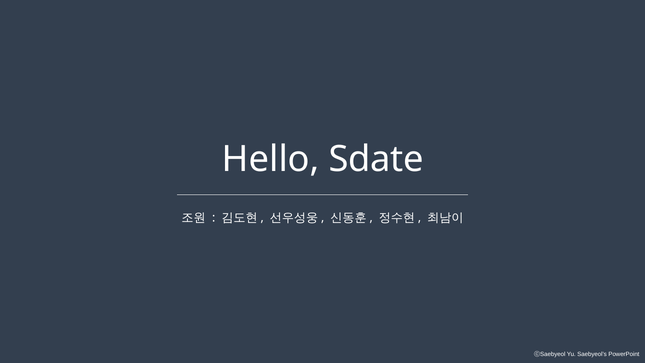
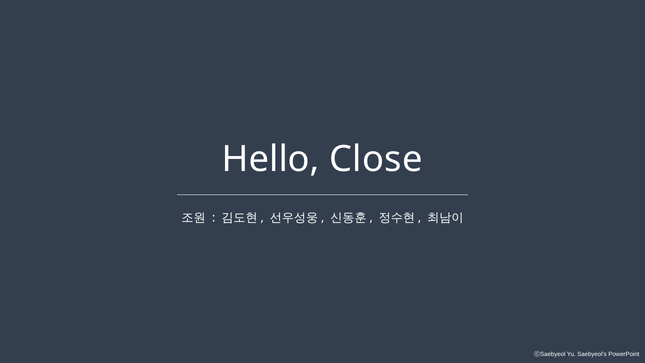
Sdate: Sdate -> Close
